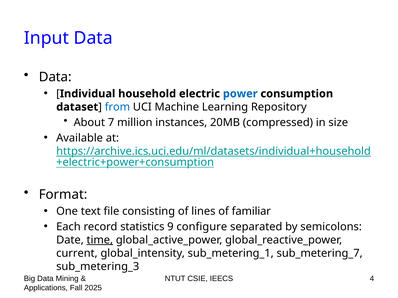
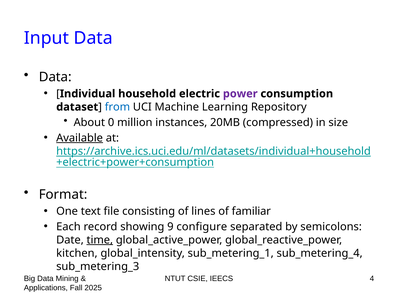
power colour: blue -> purple
7: 7 -> 0
Available underline: none -> present
statistics: statistics -> showing
current: current -> kitchen
sub_metering_7: sub_metering_7 -> sub_metering_4
